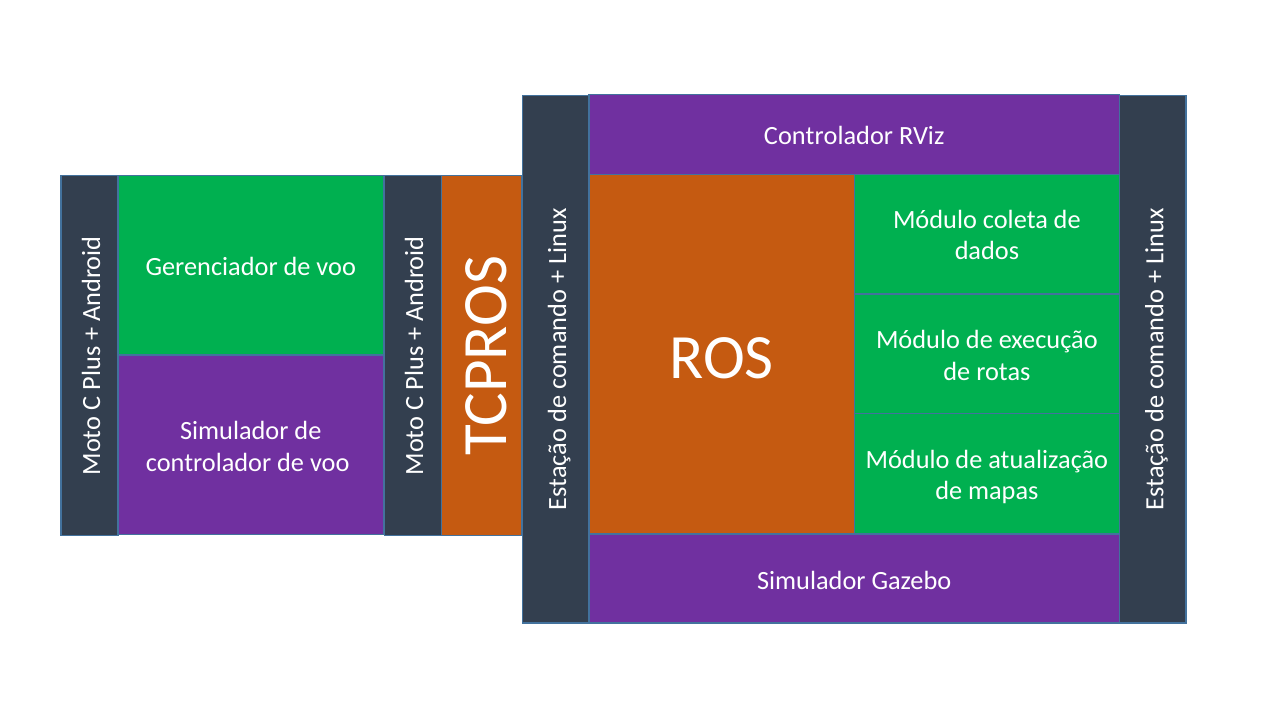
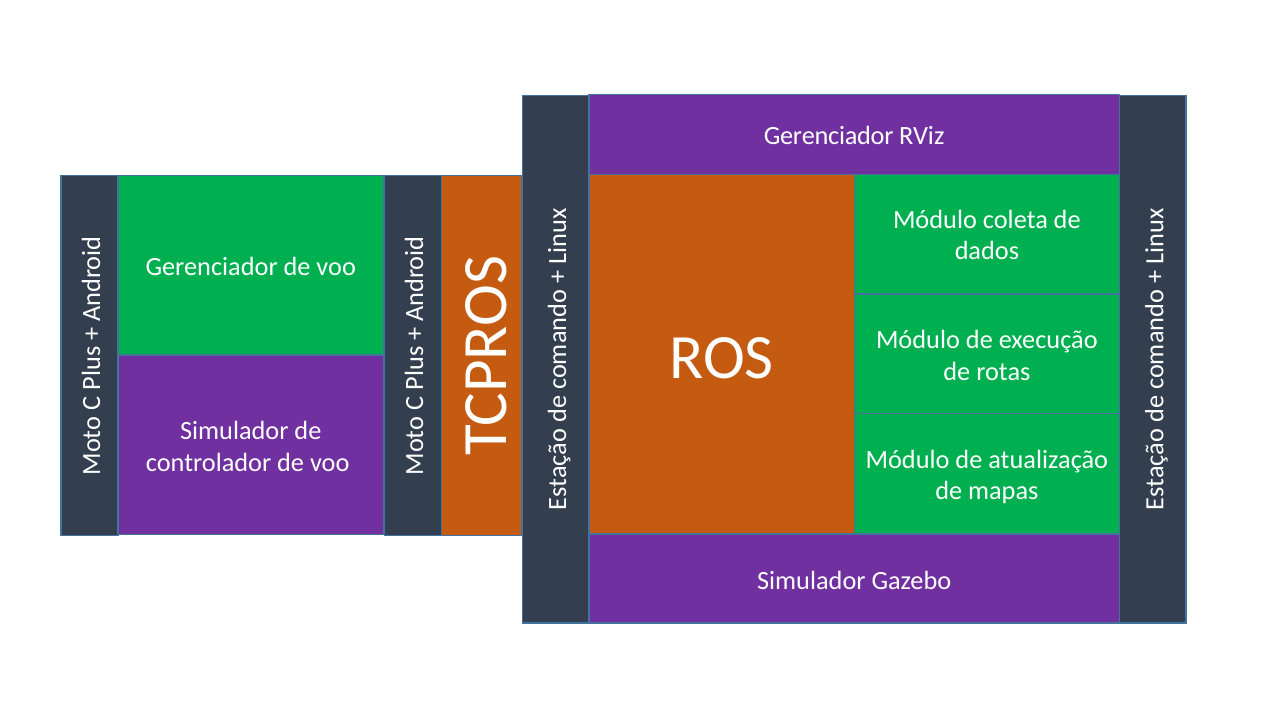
Controlador at (829, 136): Controlador -> Gerenciador
